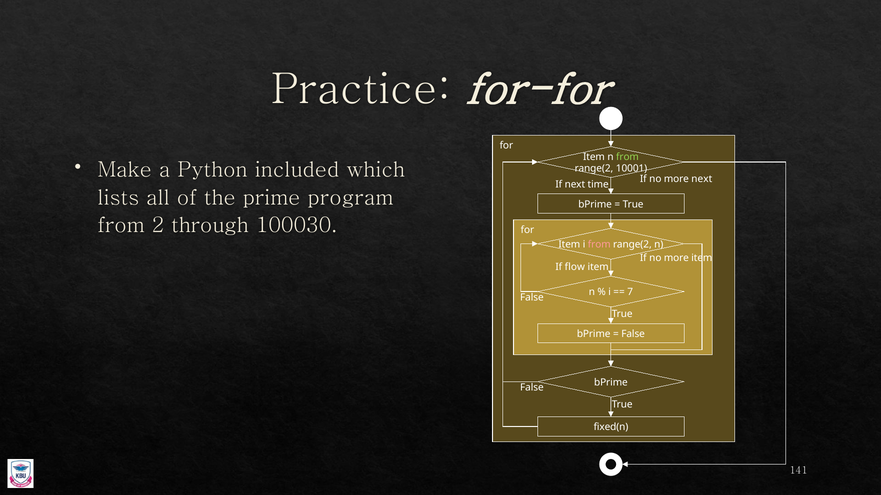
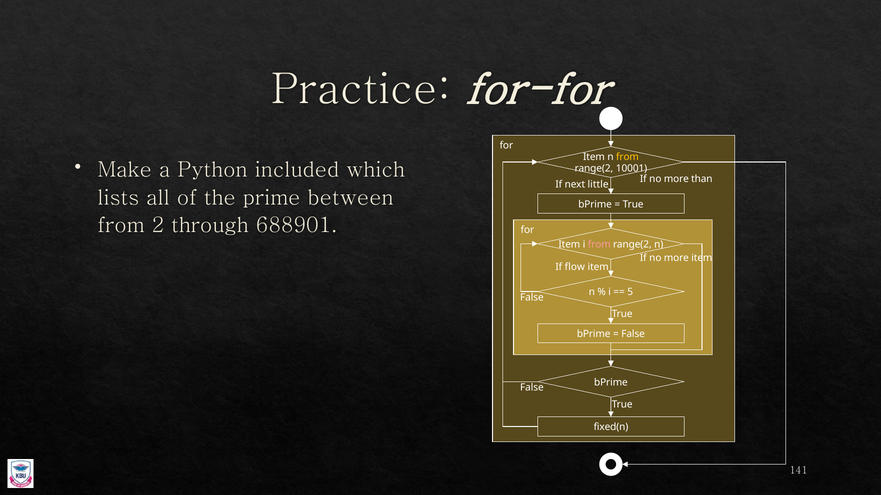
from at (627, 157) colour: light green -> yellow
more next: next -> than
time: time -> little
program: program -> between
100030: 100030 -> 688901
7: 7 -> 5
